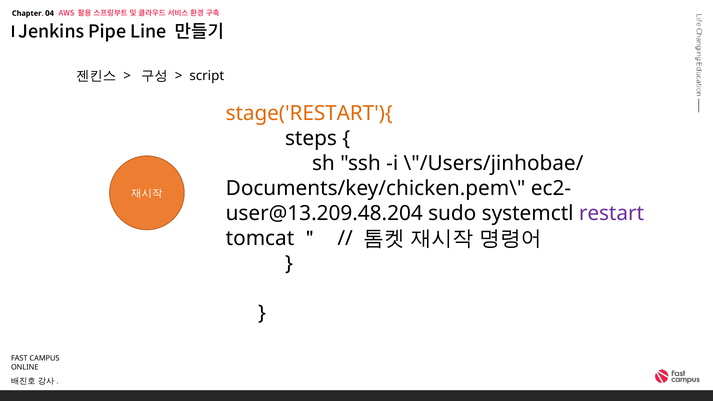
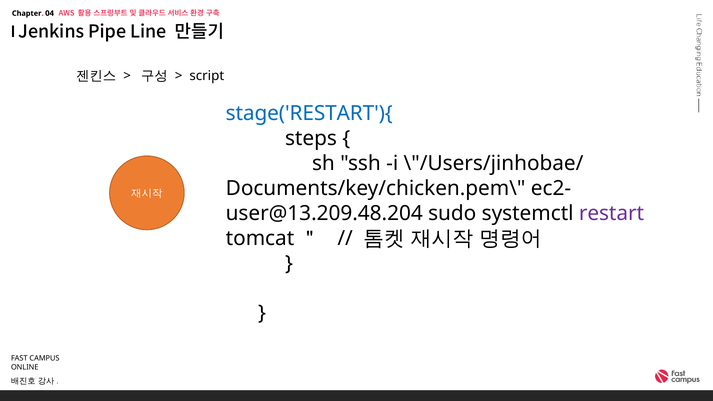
stage('RESTART'){ colour: orange -> blue
